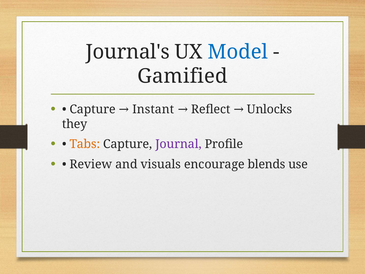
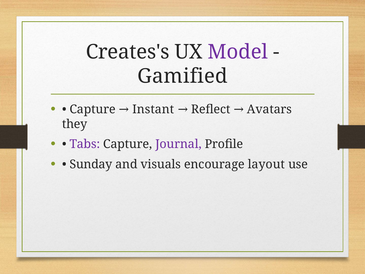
Journal's: Journal's -> Creates's
Model colour: blue -> purple
Unlocks: Unlocks -> Avatars
Tabs colour: orange -> purple
Review: Review -> Sunday
blends: blends -> layout
